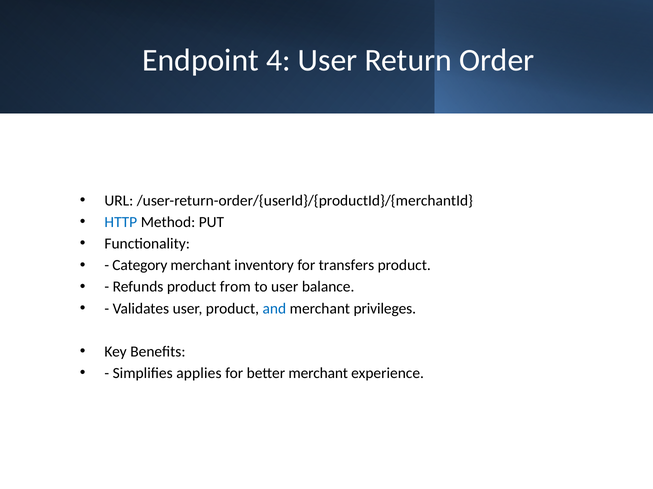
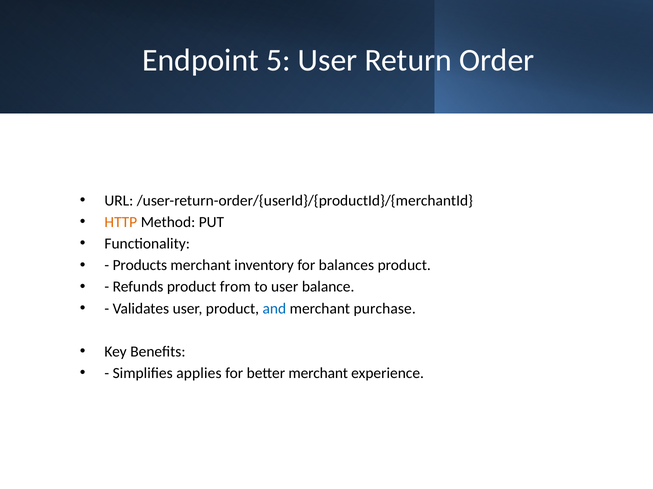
4: 4 -> 5
HTTP colour: blue -> orange
Category: Category -> Products
transfers: transfers -> balances
privileges: privileges -> purchase
